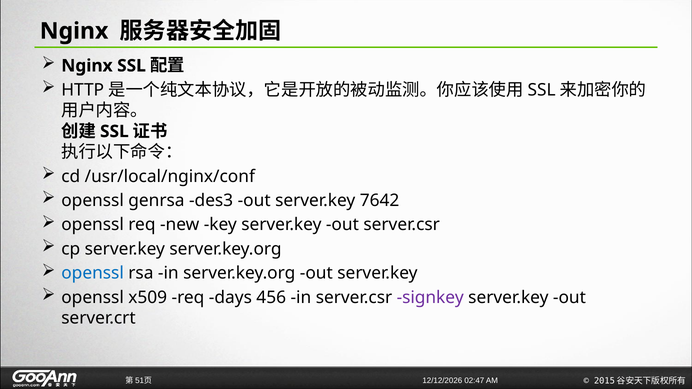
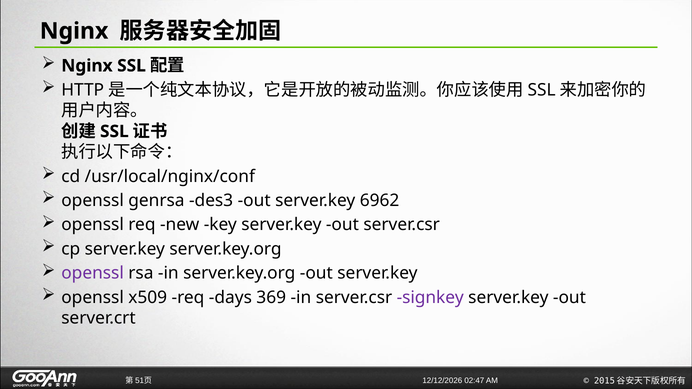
7642: 7642 -> 6962
openssl at (93, 273) colour: blue -> purple
456: 456 -> 369
